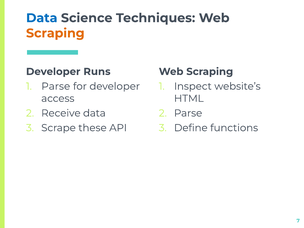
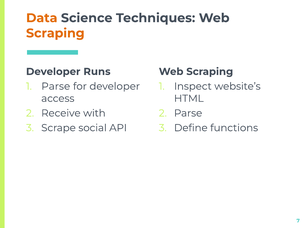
Data at (42, 18) colour: blue -> orange
Receive data: data -> with
these: these -> social
